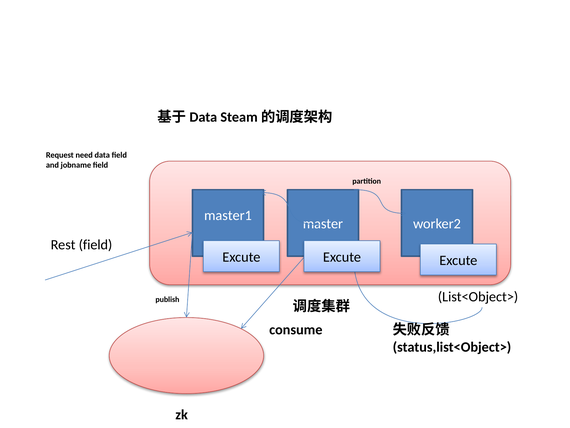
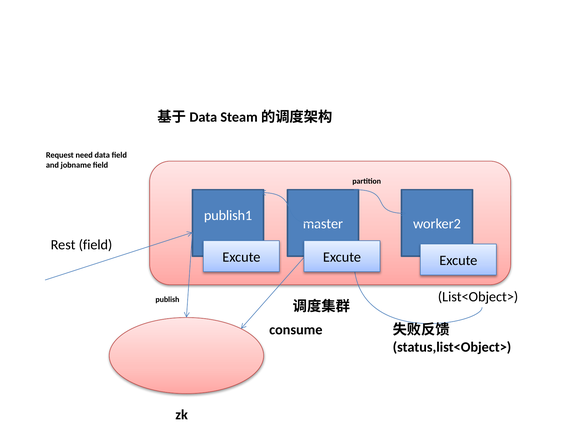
master1: master1 -> publish1
